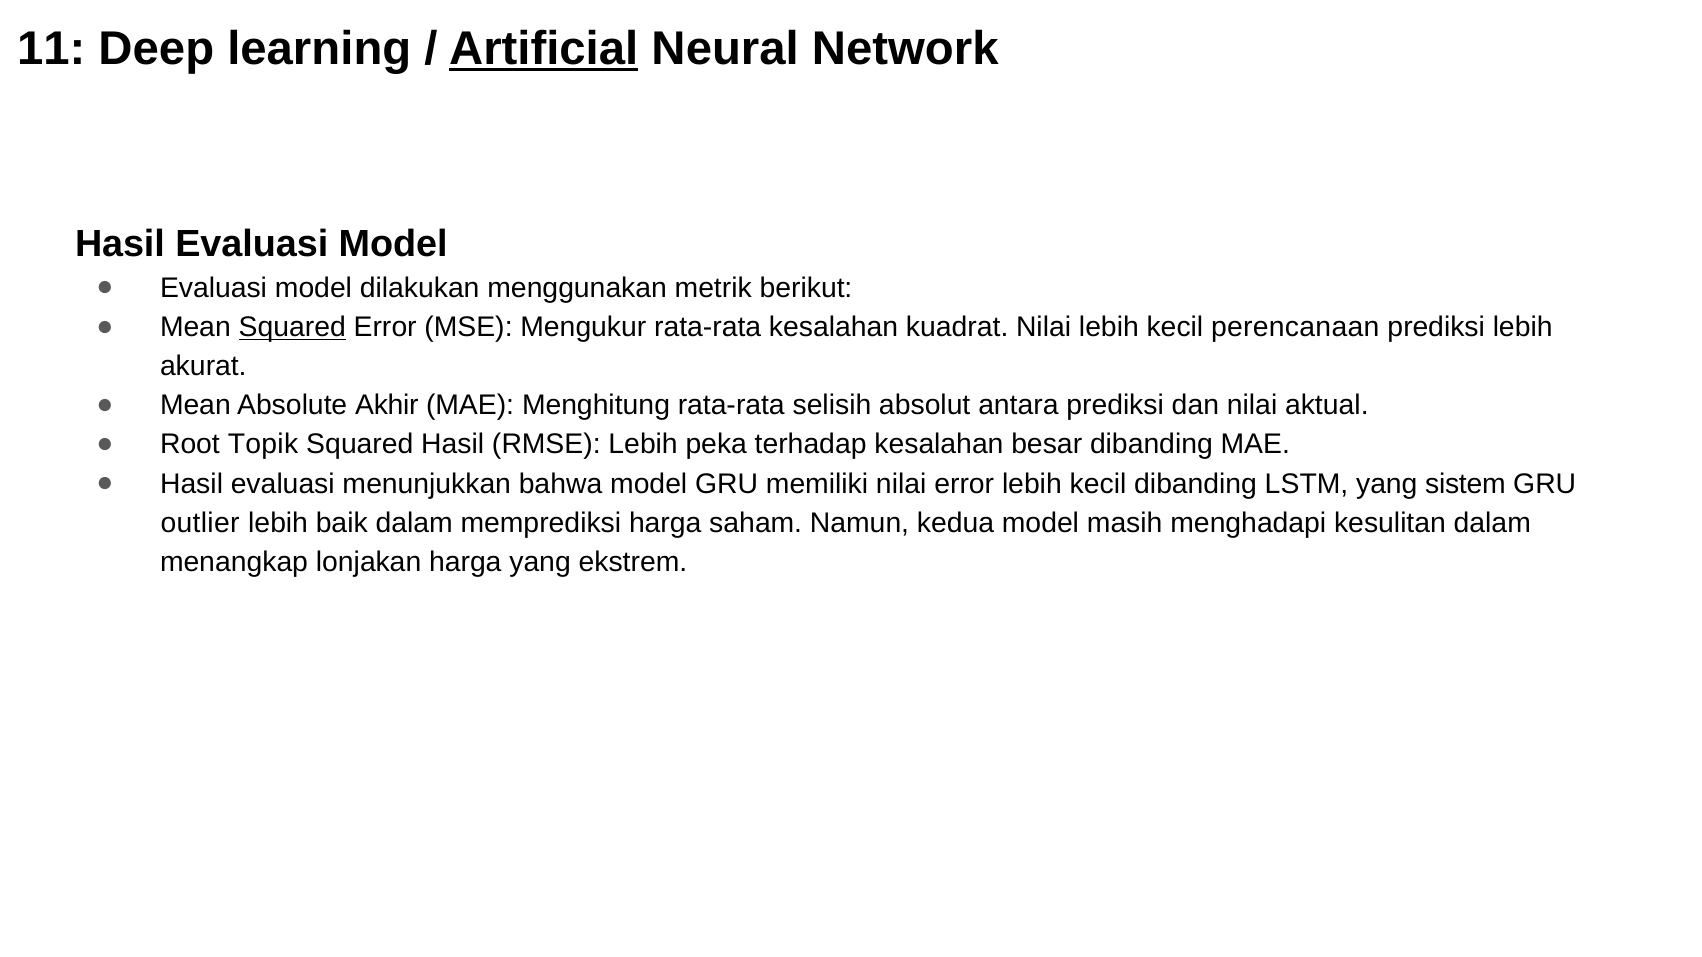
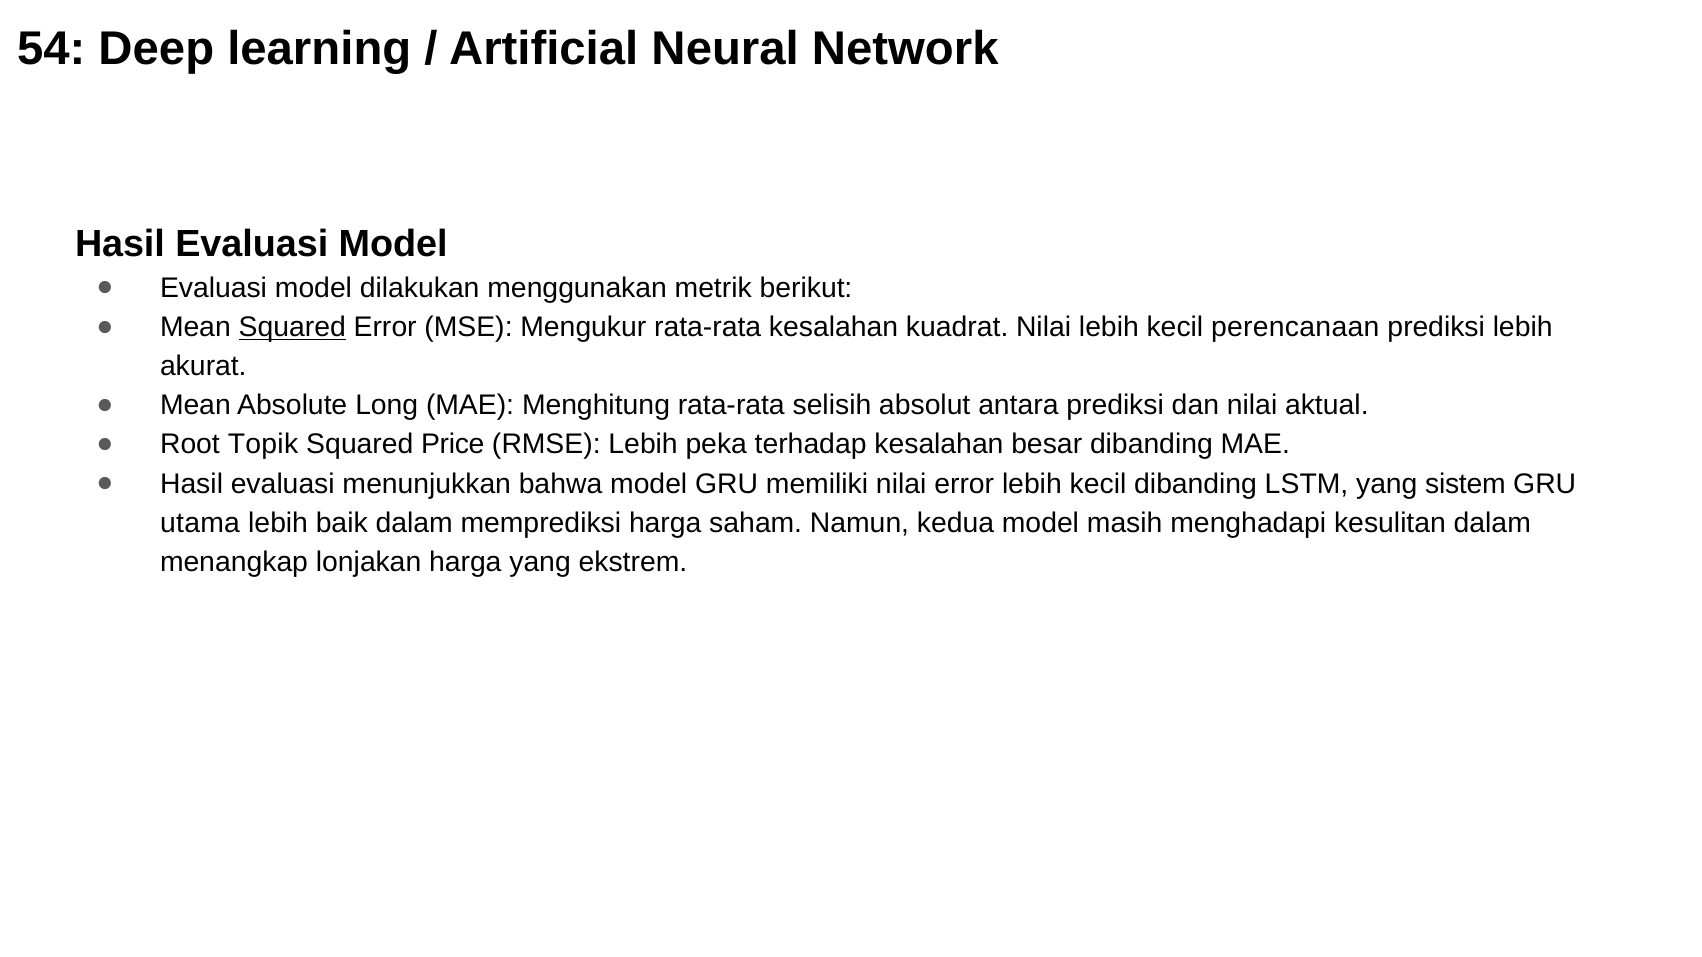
11: 11 -> 54
Artificial underline: present -> none
Akhir: Akhir -> Long
Squared Hasil: Hasil -> Price
outlier: outlier -> utama
